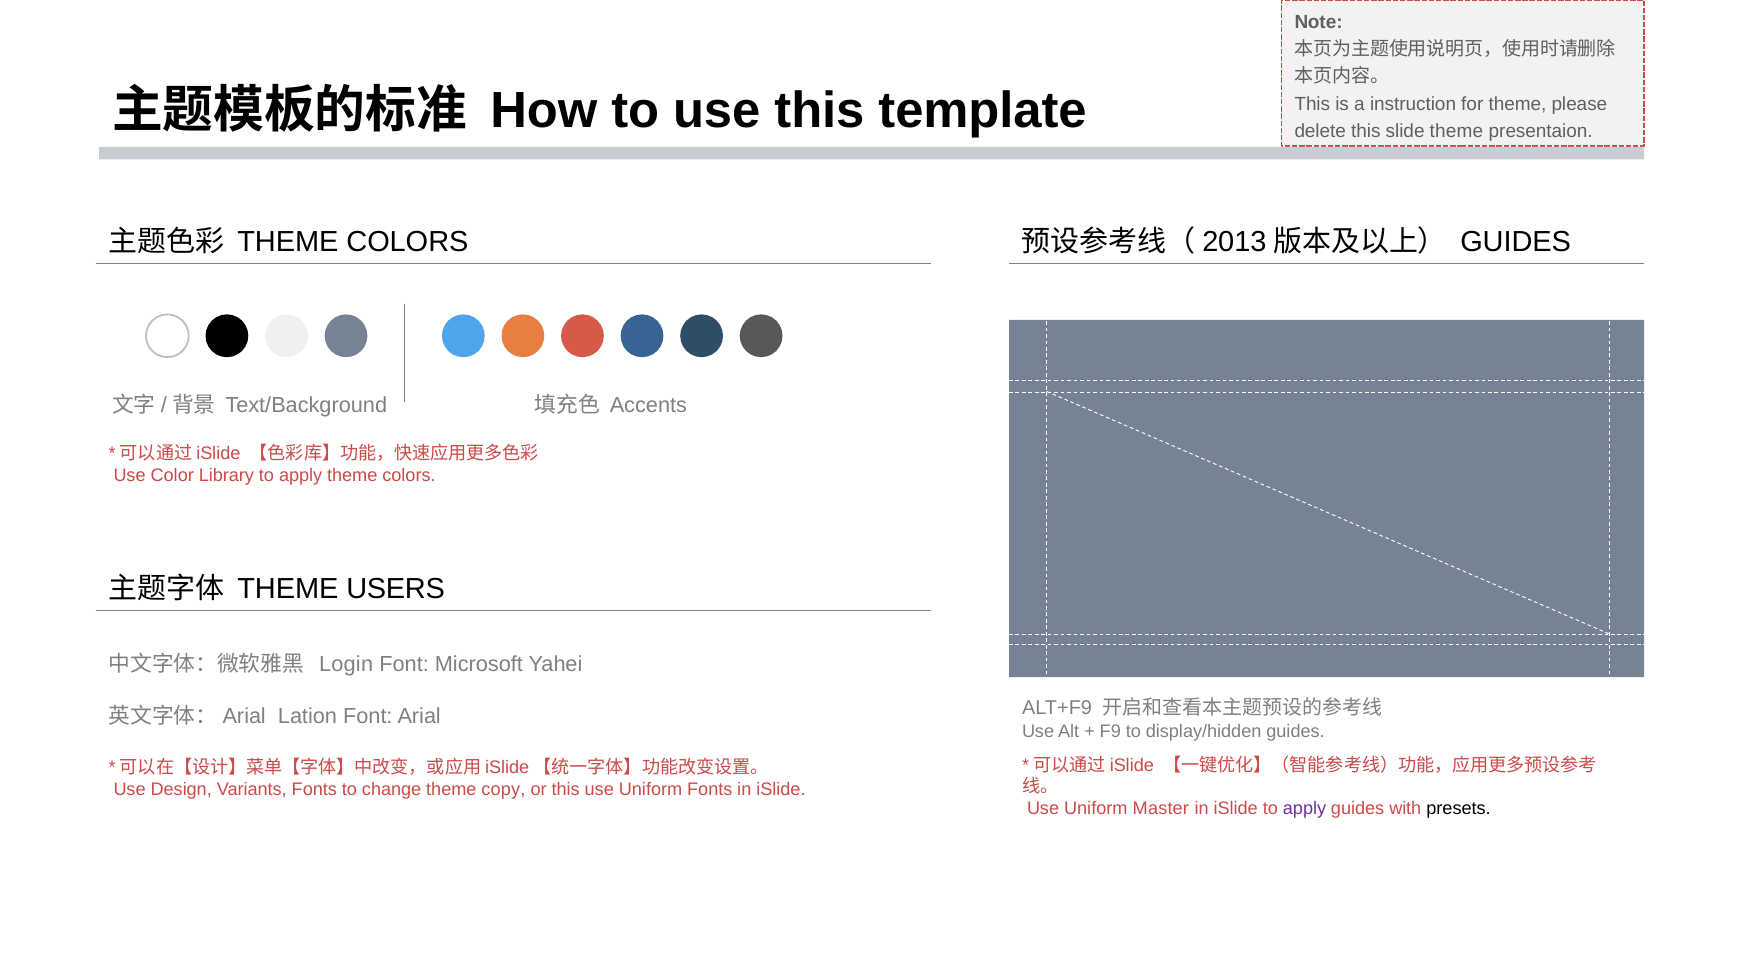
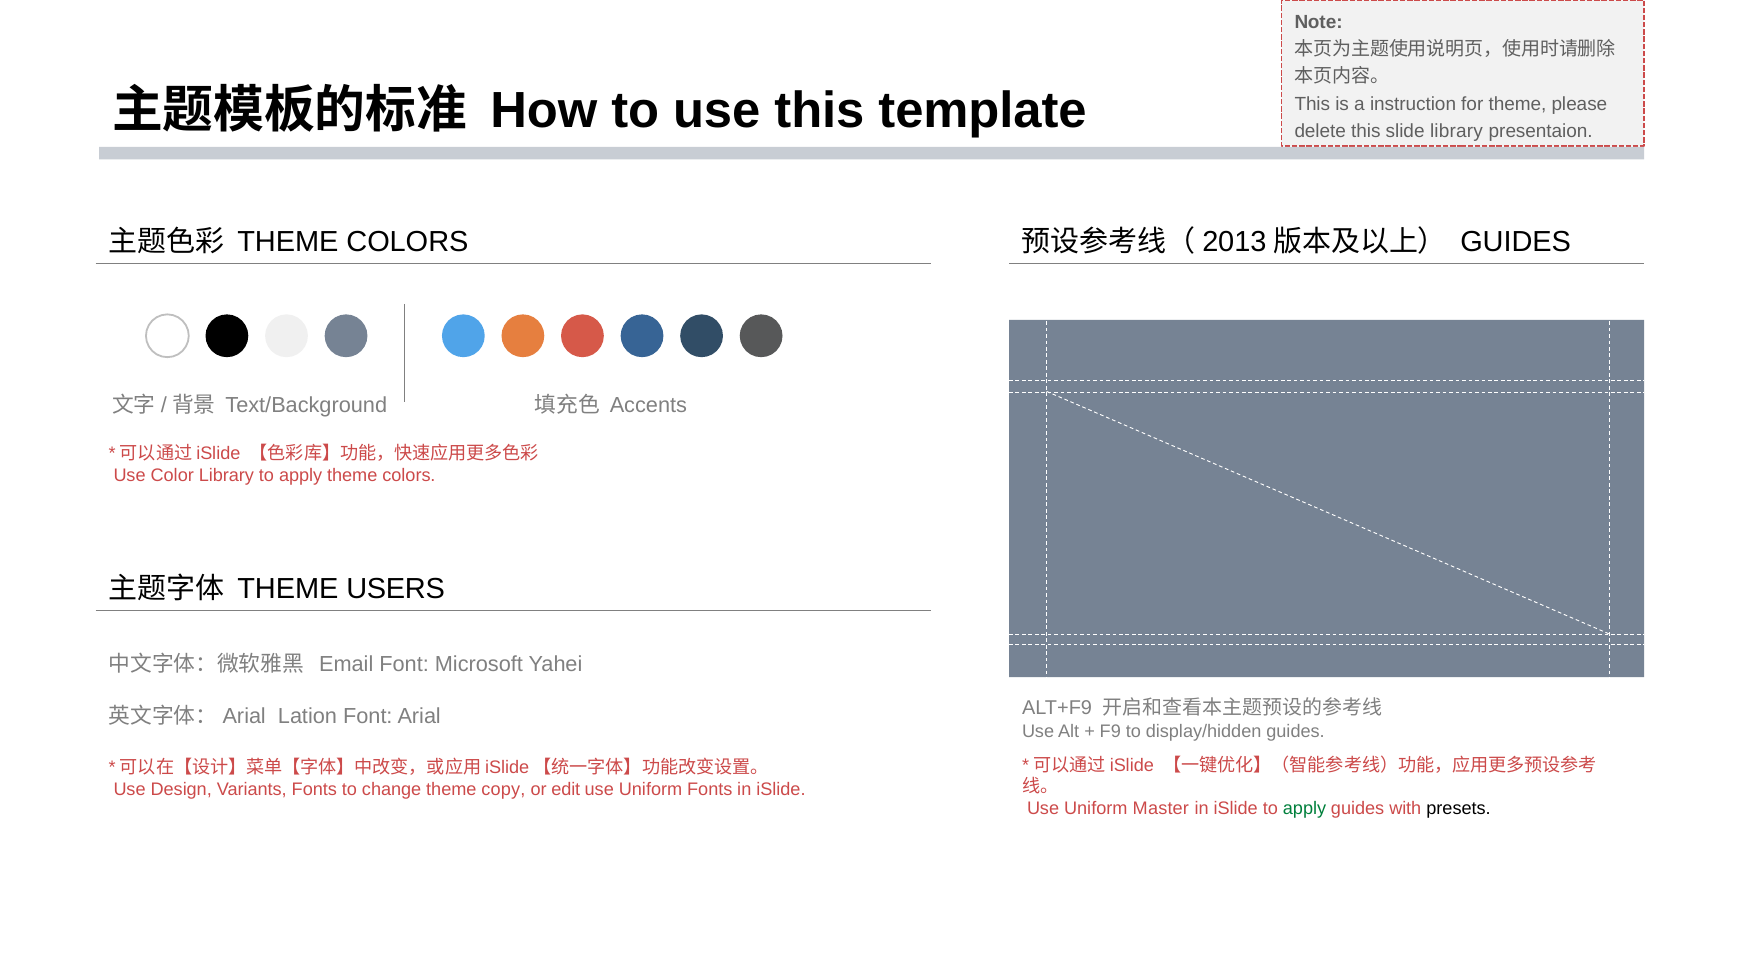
slide theme: theme -> library
Login: Login -> Email
or this: this -> edit
apply at (1305, 809) colour: purple -> green
